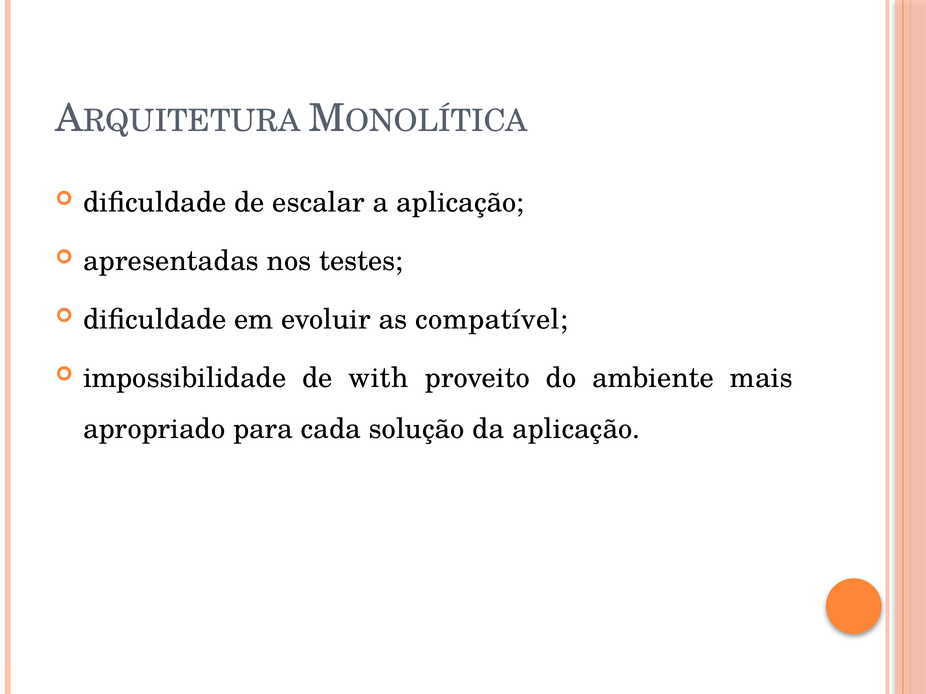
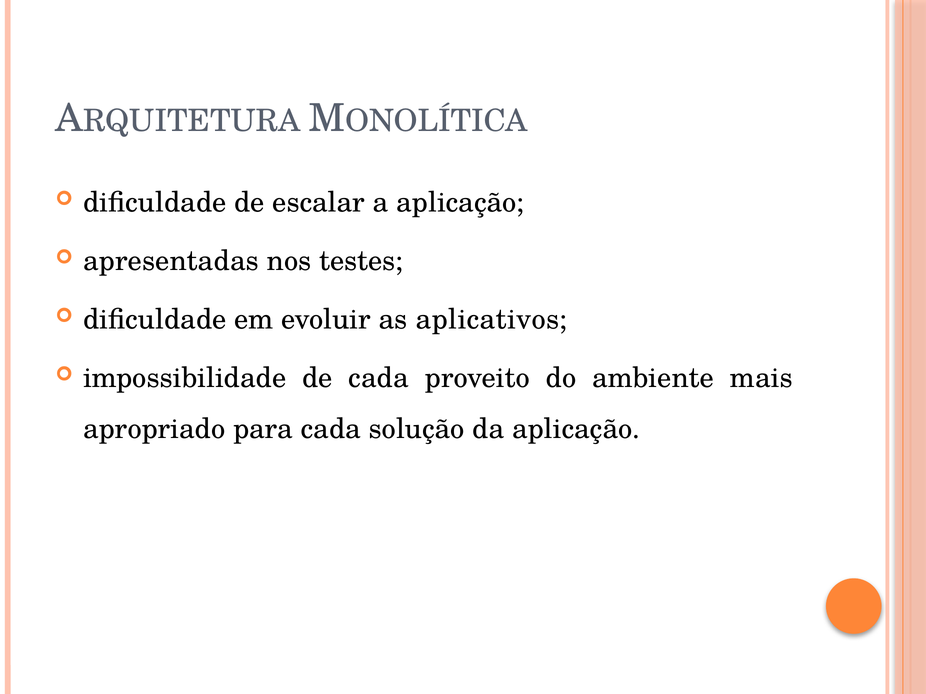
compatível: compatível -> aplicativos
de with: with -> cada
